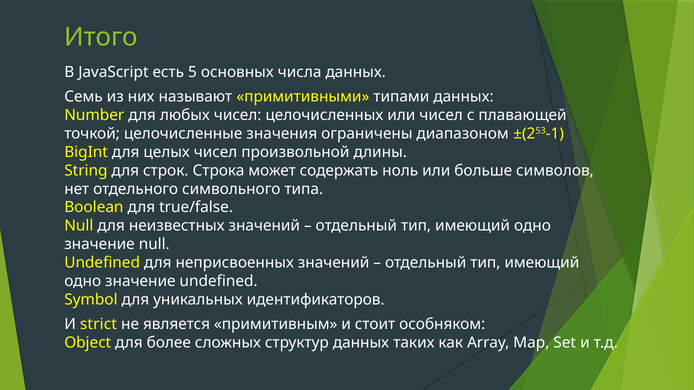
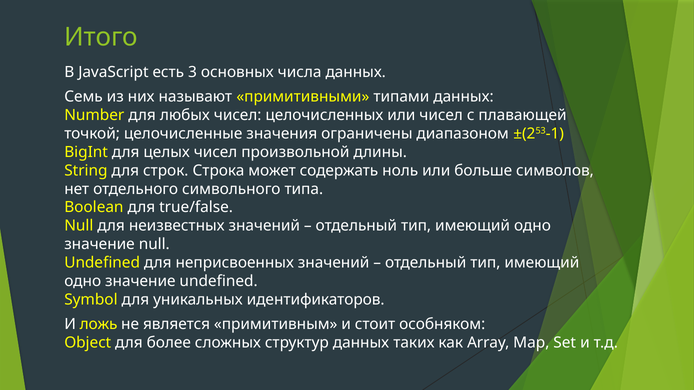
5: 5 -> 3
strict: strict -> ложь
